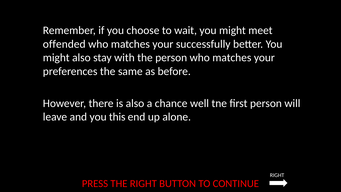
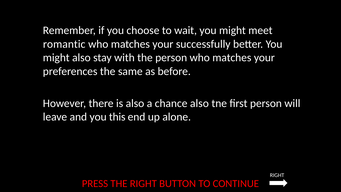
offended: offended -> romantic
chance well: well -> also
